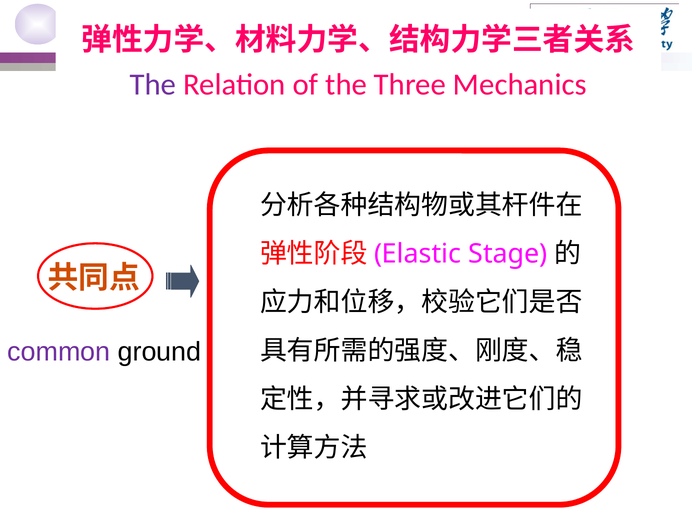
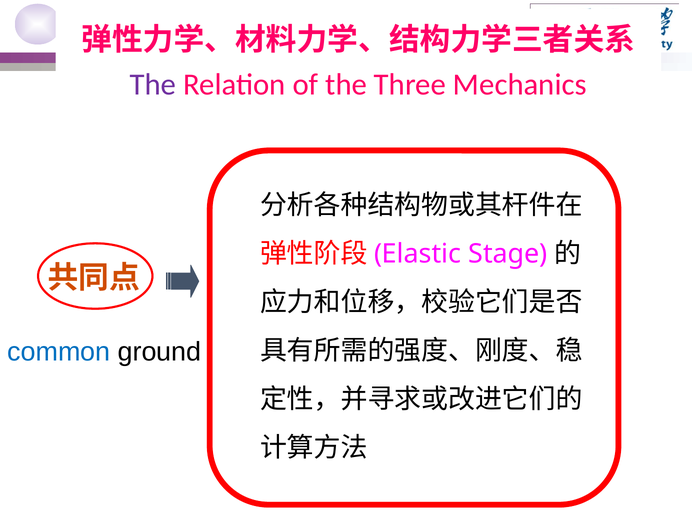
common colour: purple -> blue
